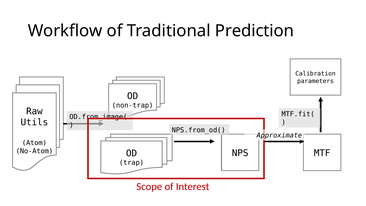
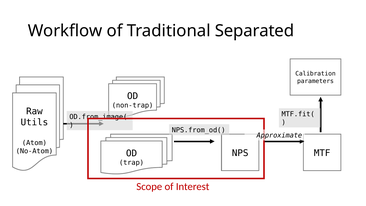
Prediction: Prediction -> Separated
